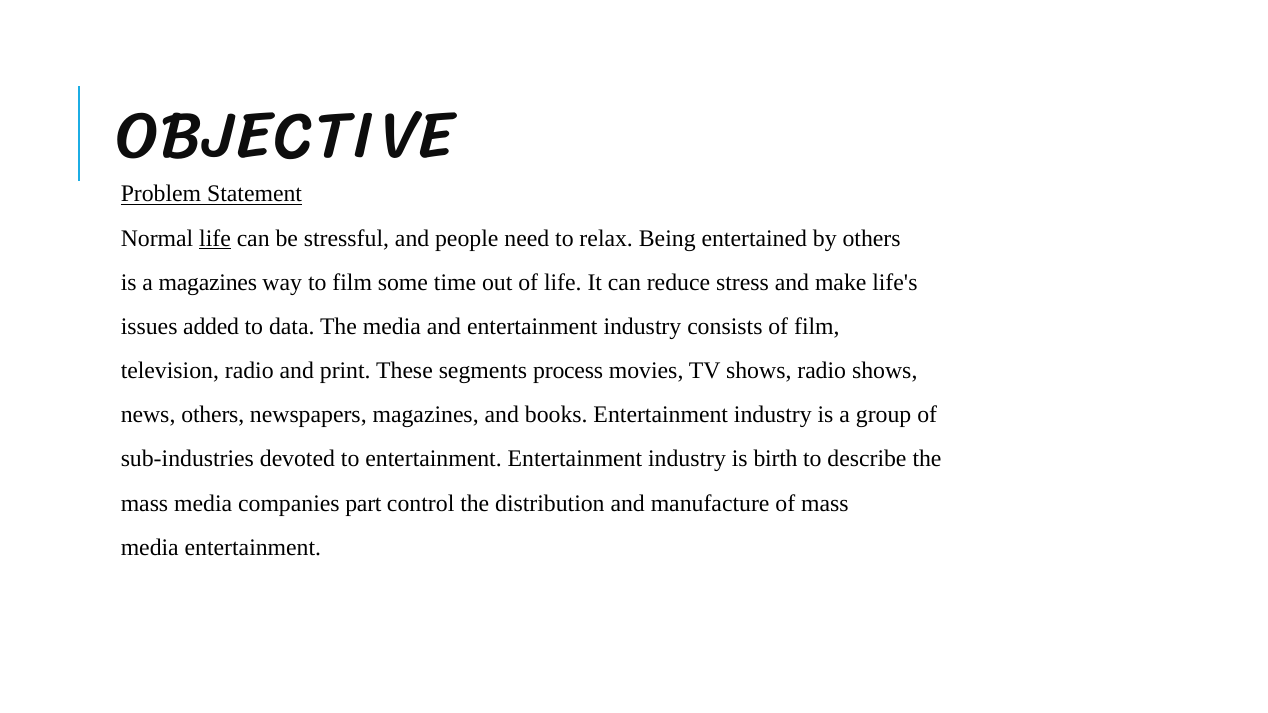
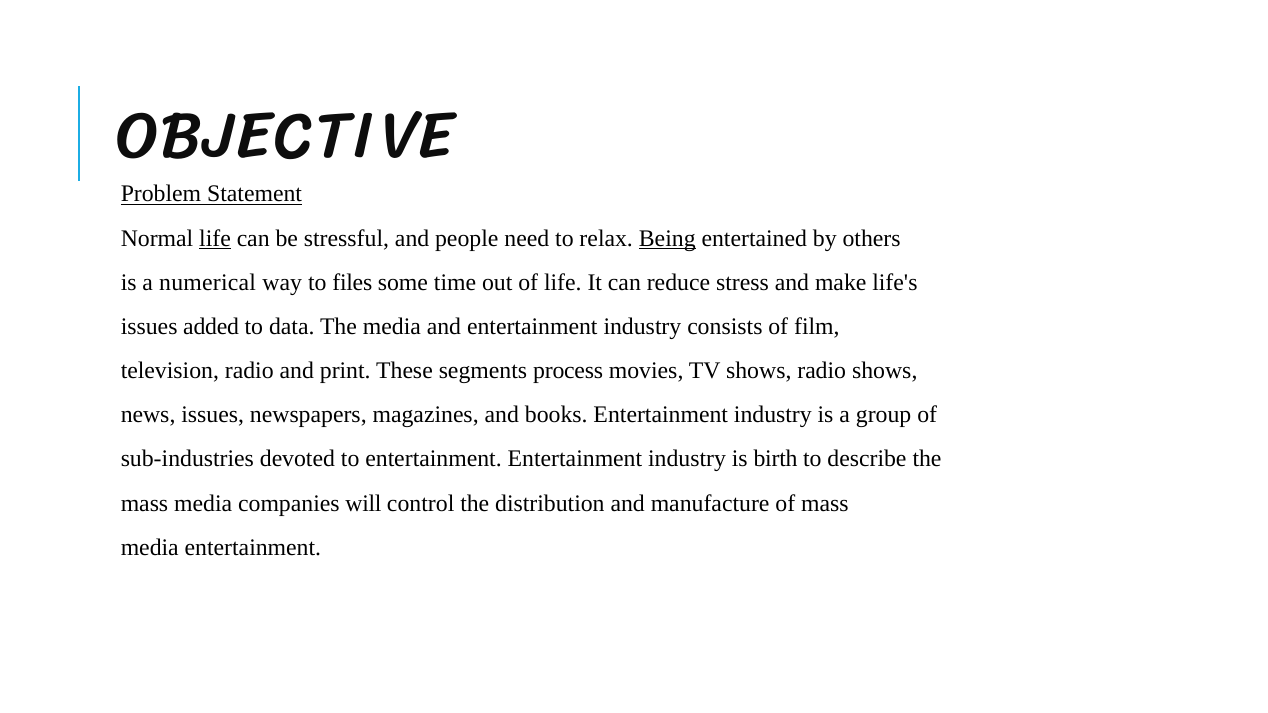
Being underline: none -> present
a magazines: magazines -> numerical
to film: film -> files
news others: others -> issues
part: part -> will
